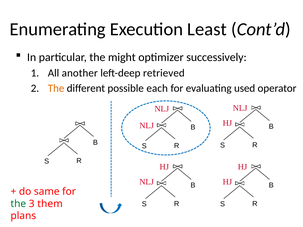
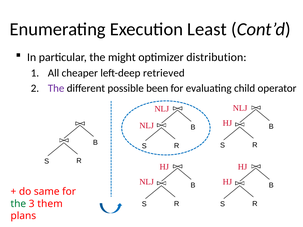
successively: successively -> distribution
another: another -> cheaper
The at (56, 88) colour: orange -> purple
each: each -> been
used: used -> child
